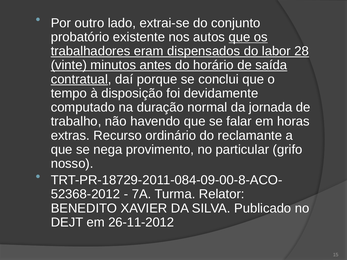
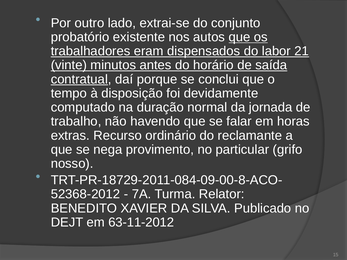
28: 28 -> 21
26-11-2012: 26-11-2012 -> 63-11-2012
